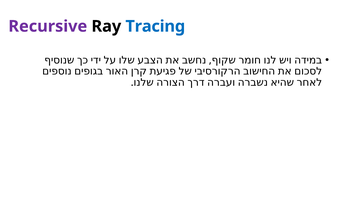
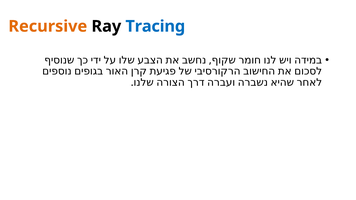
Recursive colour: purple -> orange
